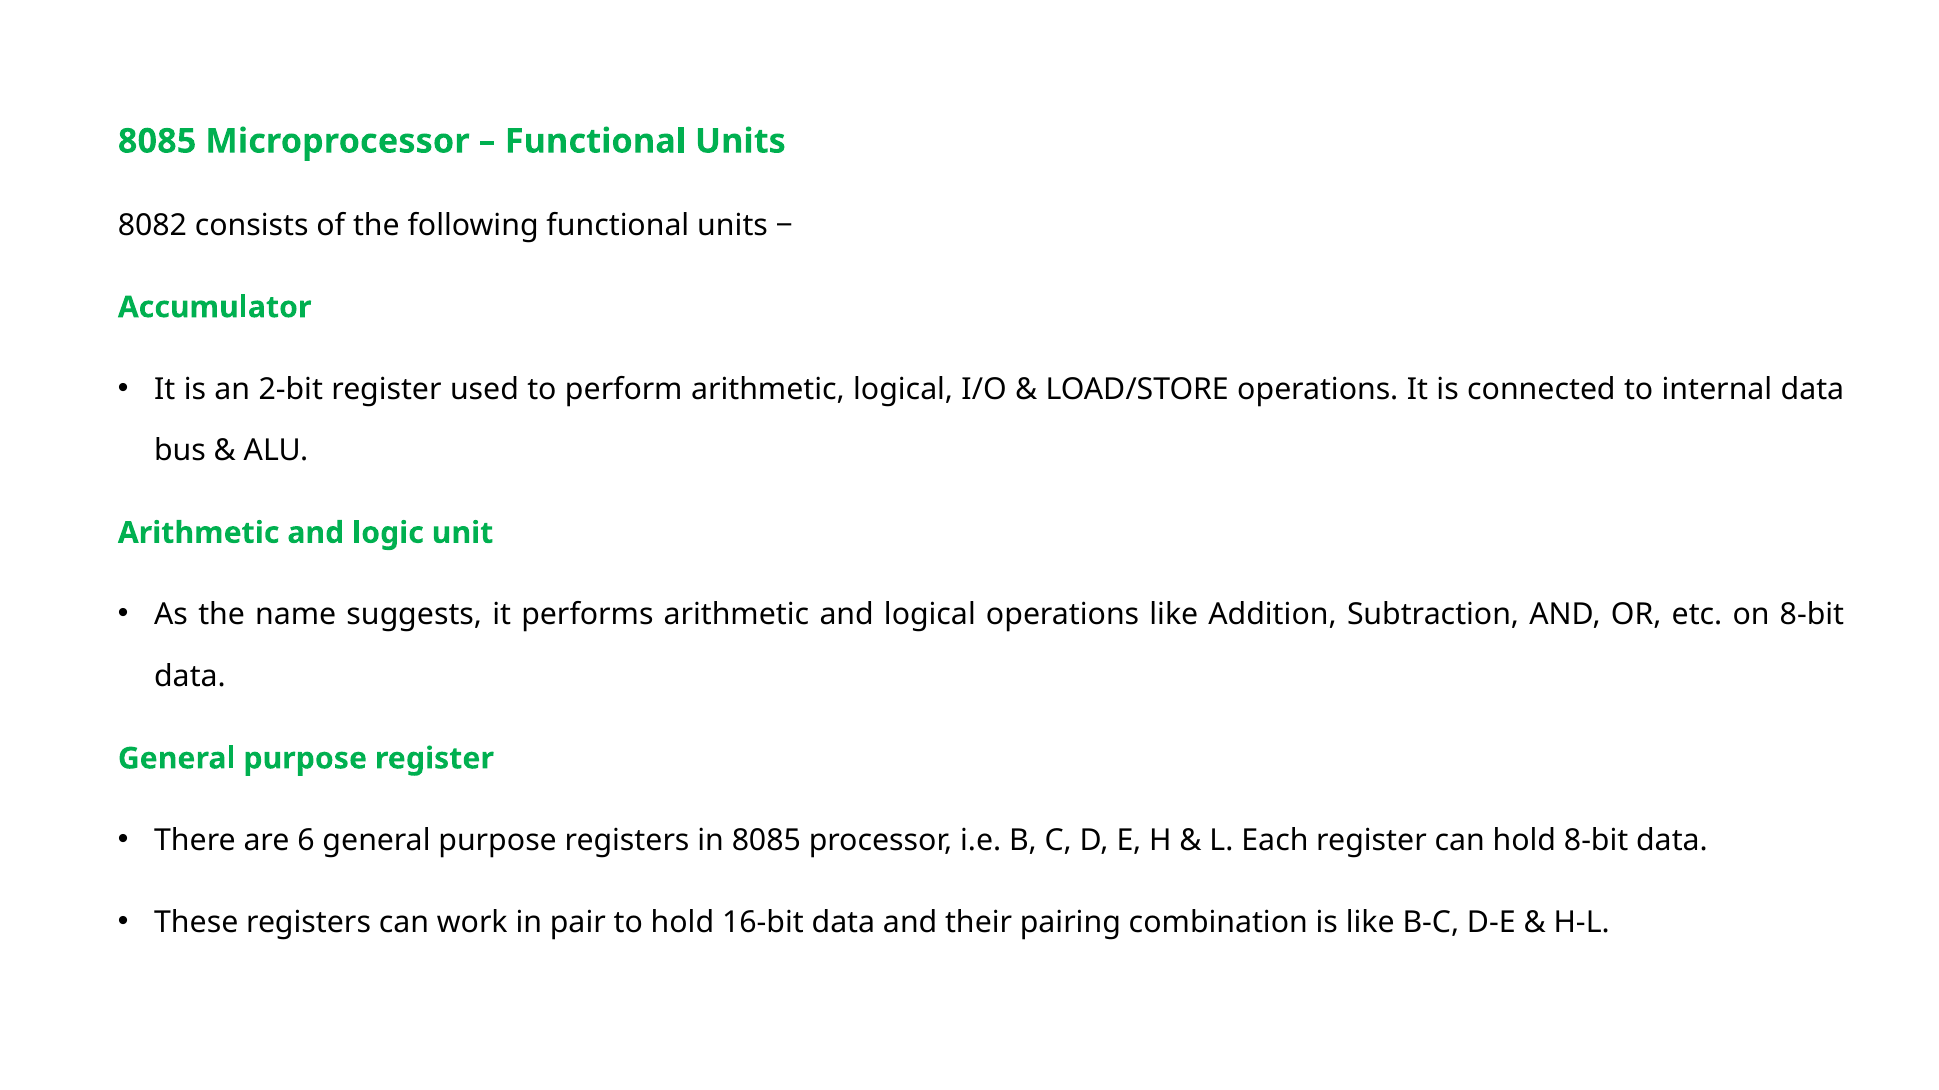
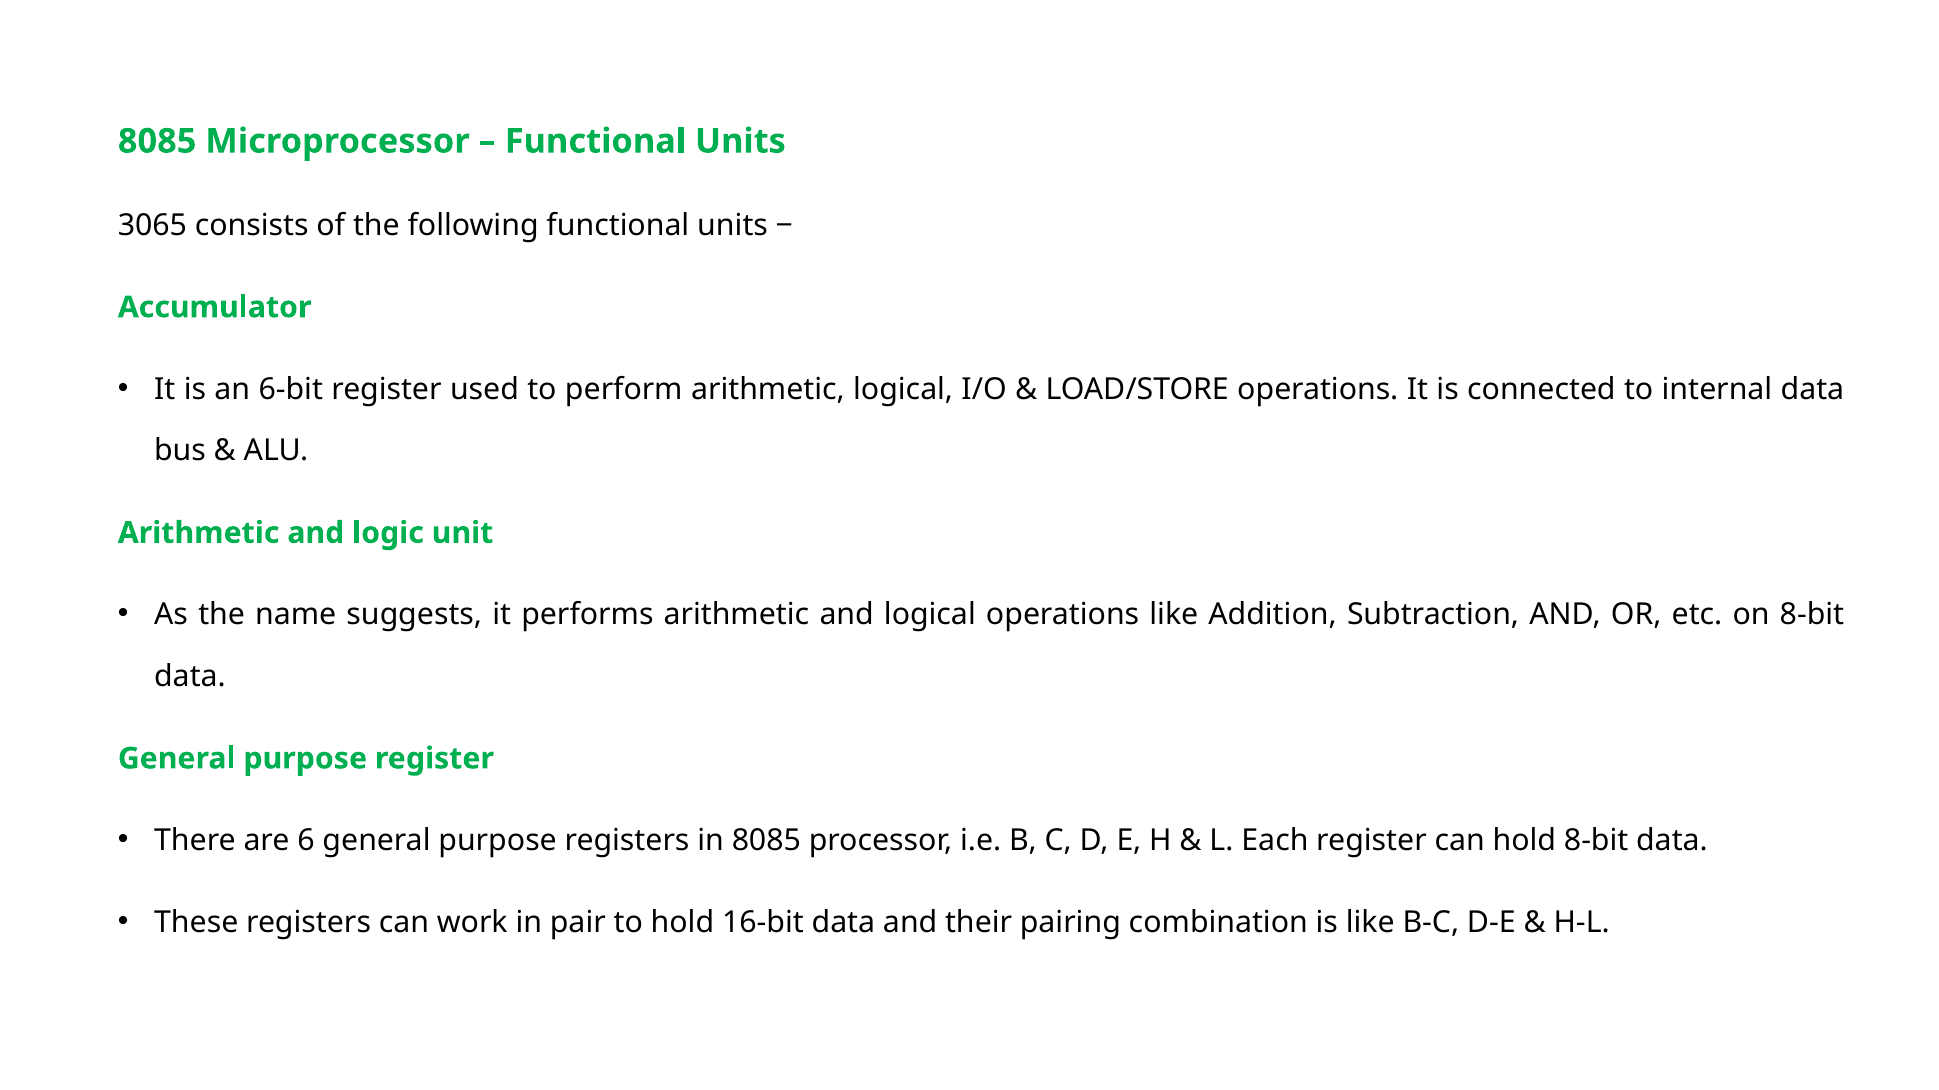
8082: 8082 -> 3065
2-bit: 2-bit -> 6-bit
